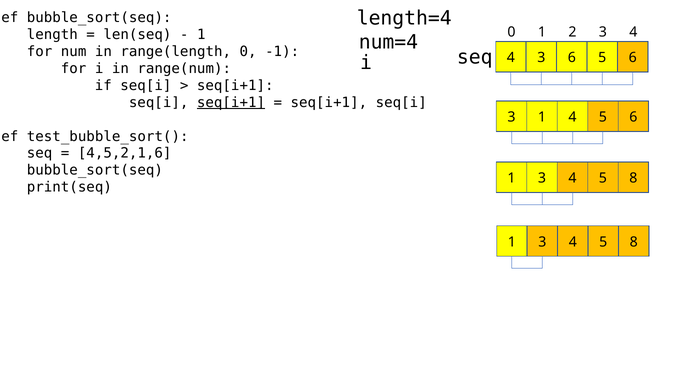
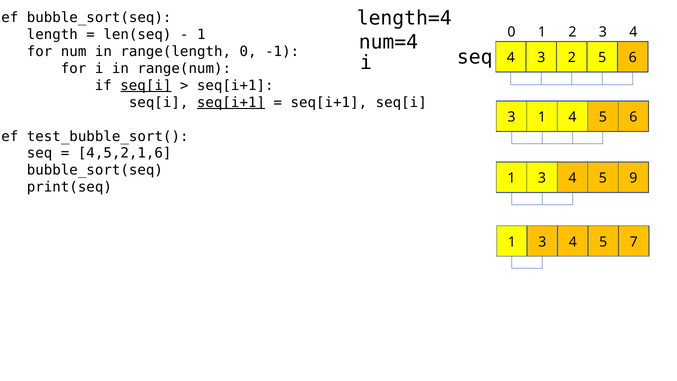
3 6: 6 -> 2
seq[i at (146, 85) underline: none -> present
8 at (633, 178): 8 -> 9
8 at (634, 242): 8 -> 7
